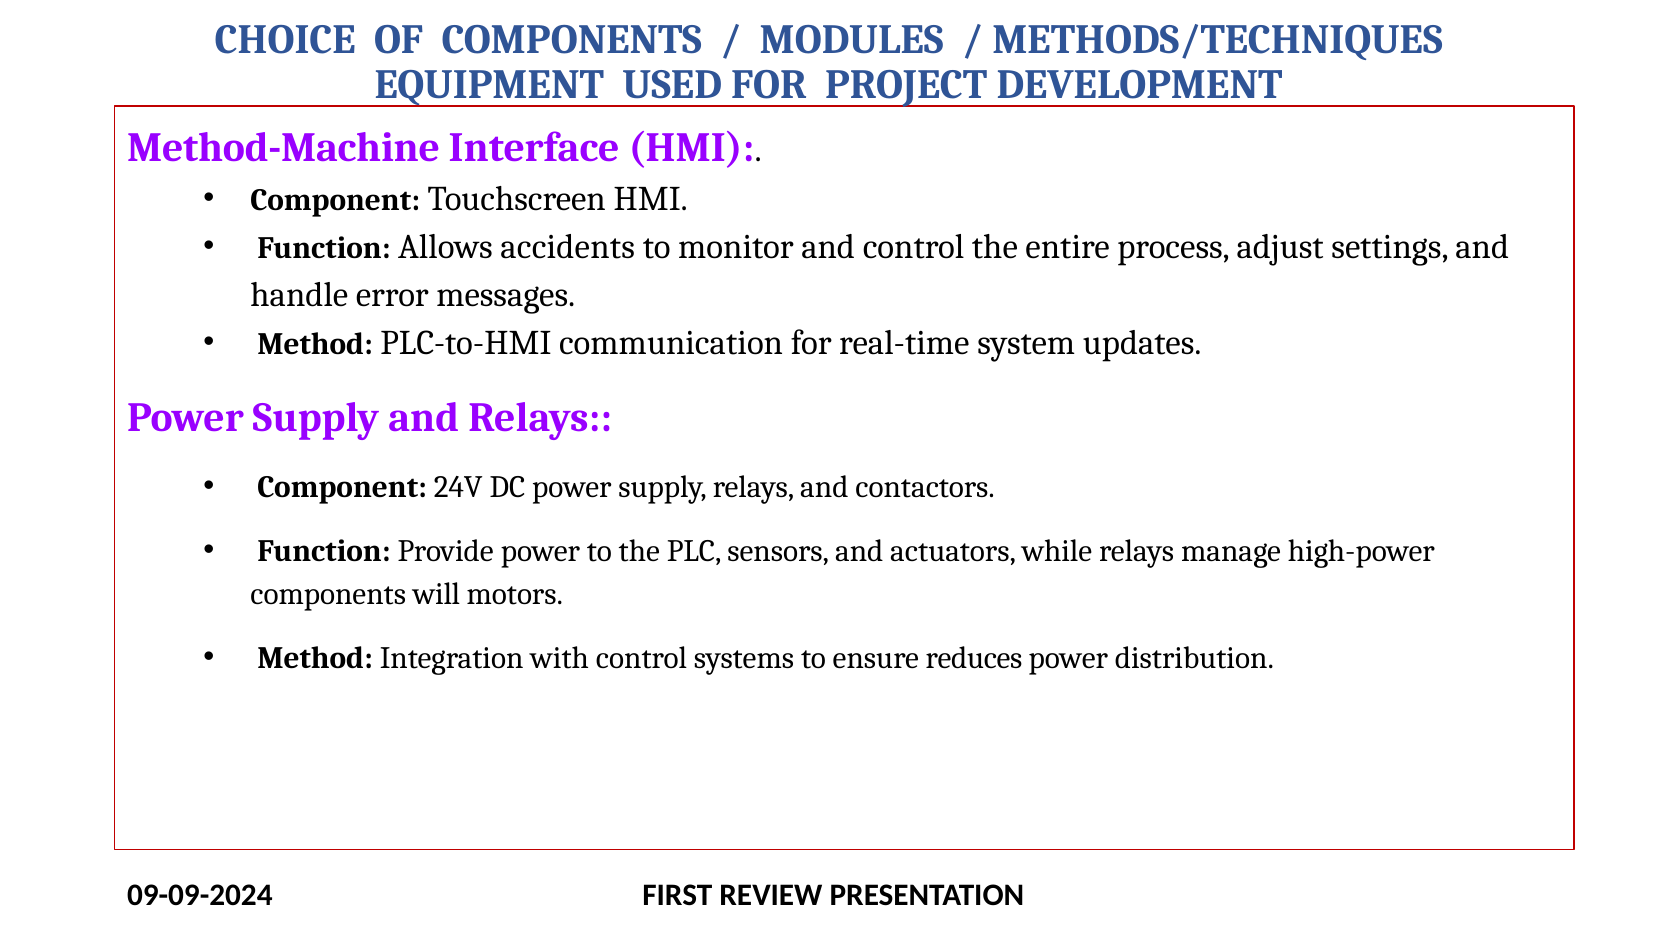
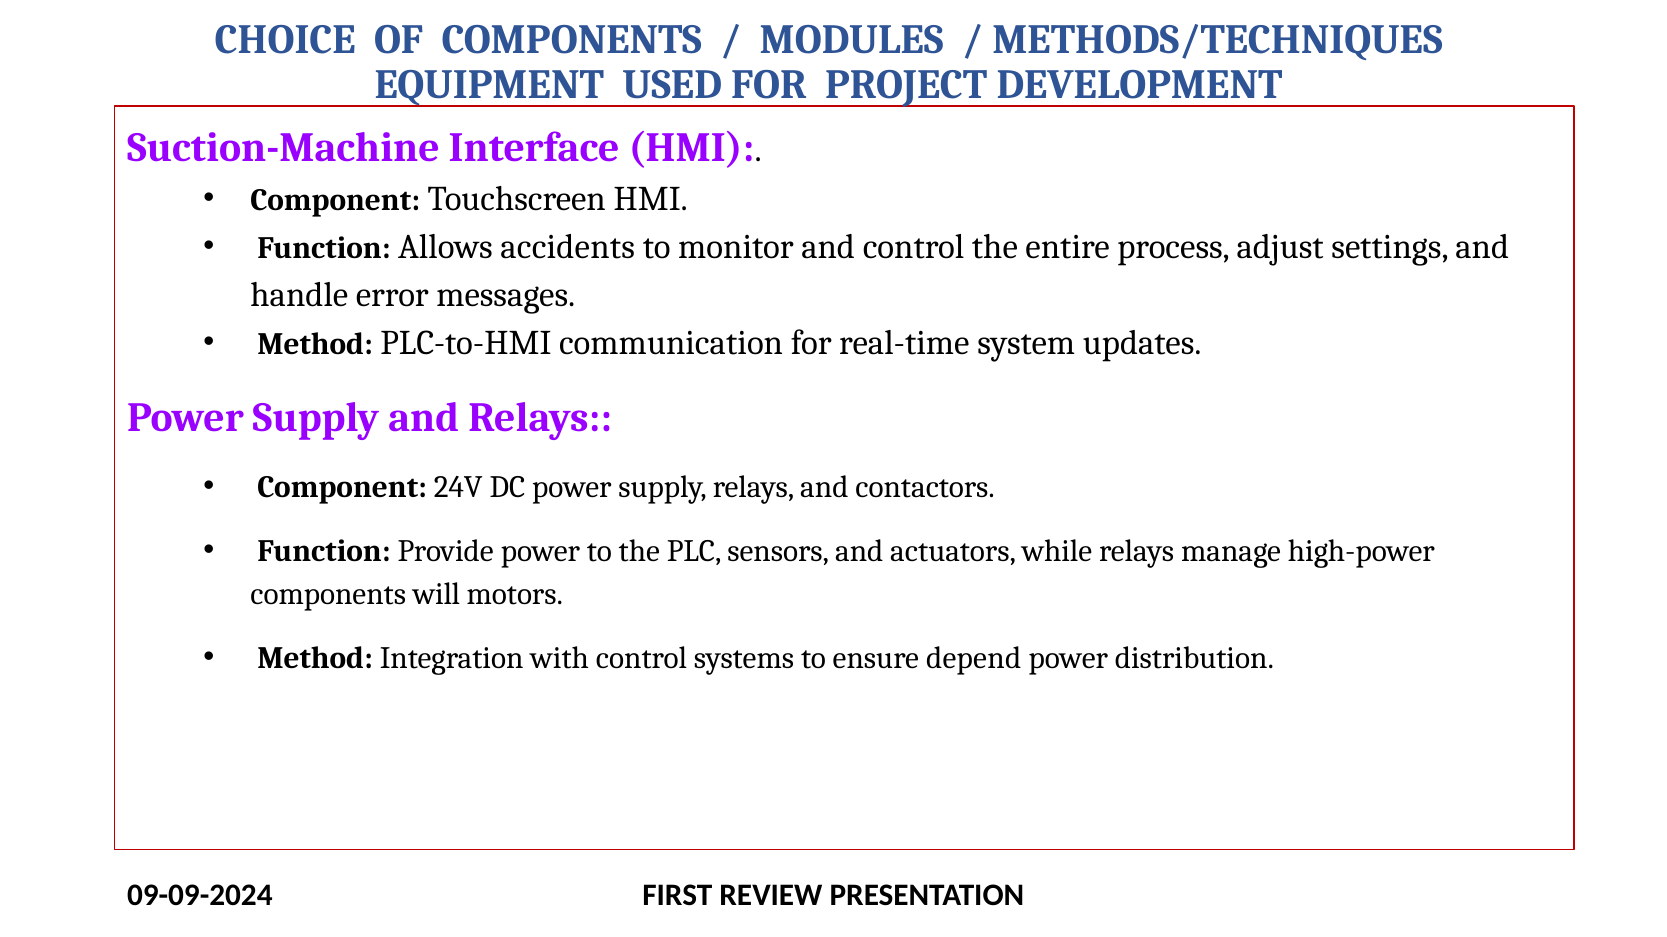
Method-Machine: Method-Machine -> Suction-Machine
reduces: reduces -> depend
